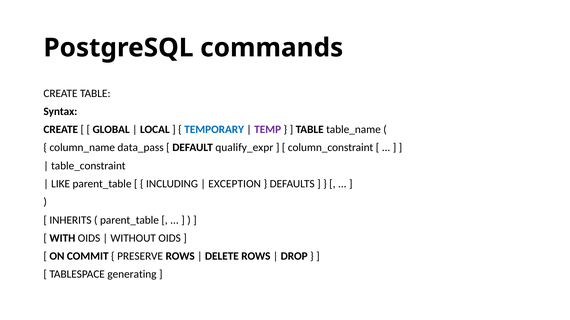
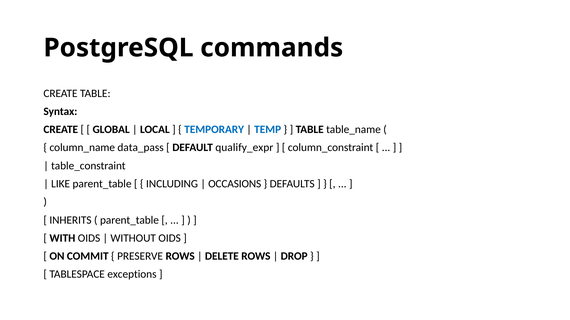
TEMP colour: purple -> blue
EXCEPTION: EXCEPTION -> OCCASIONS
generating: generating -> exceptions
